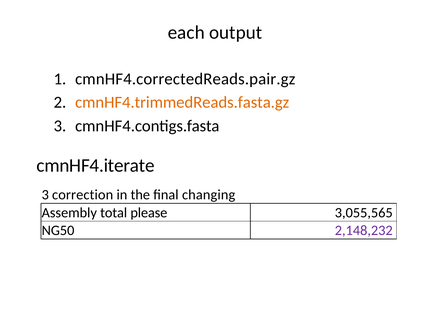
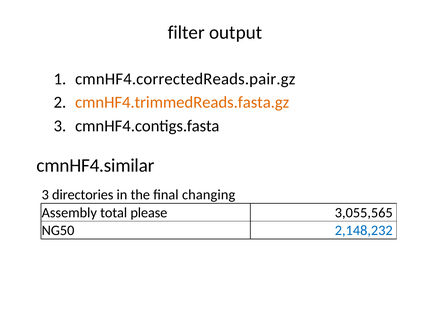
each: each -> filter
cmnHF4.iterate: cmnHF4.iterate -> cmnHF4.similar
correction: correction -> directories
2,148,232 colour: purple -> blue
